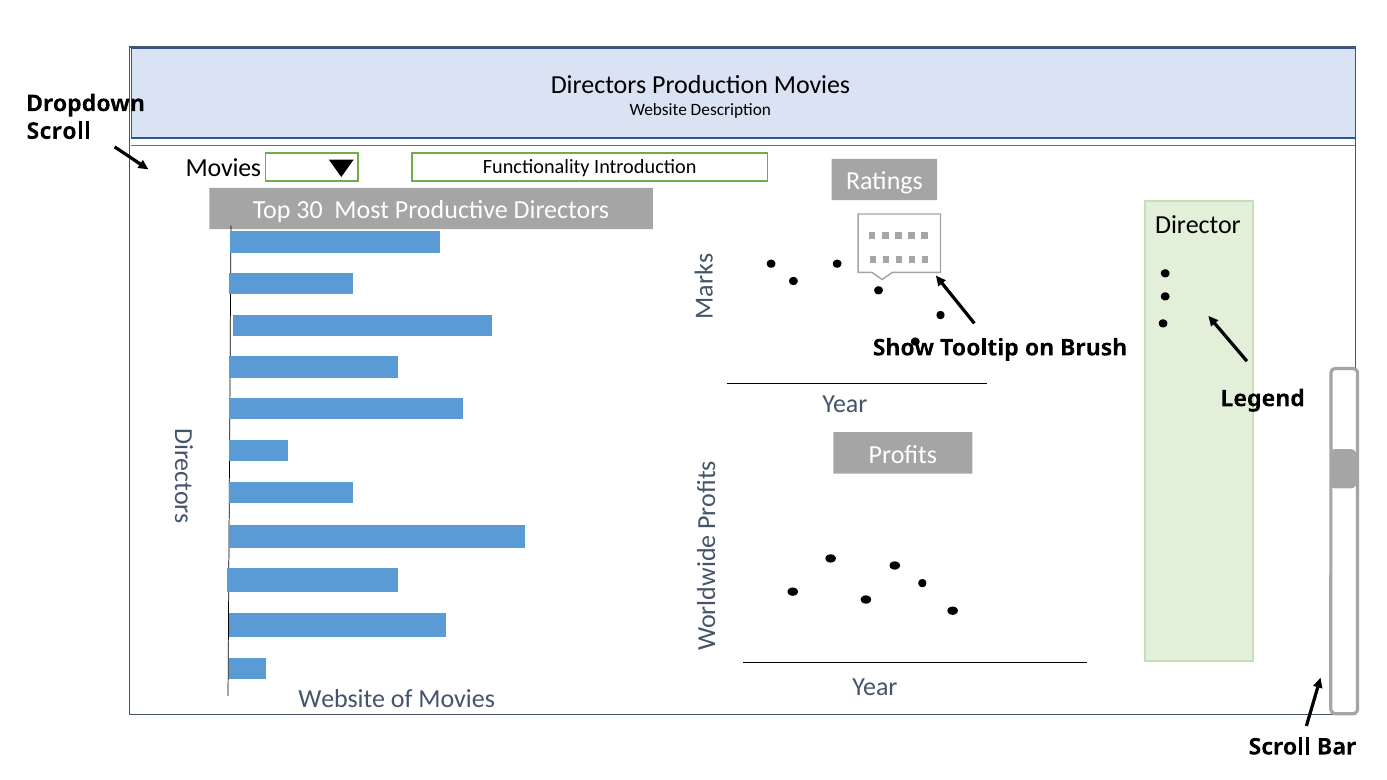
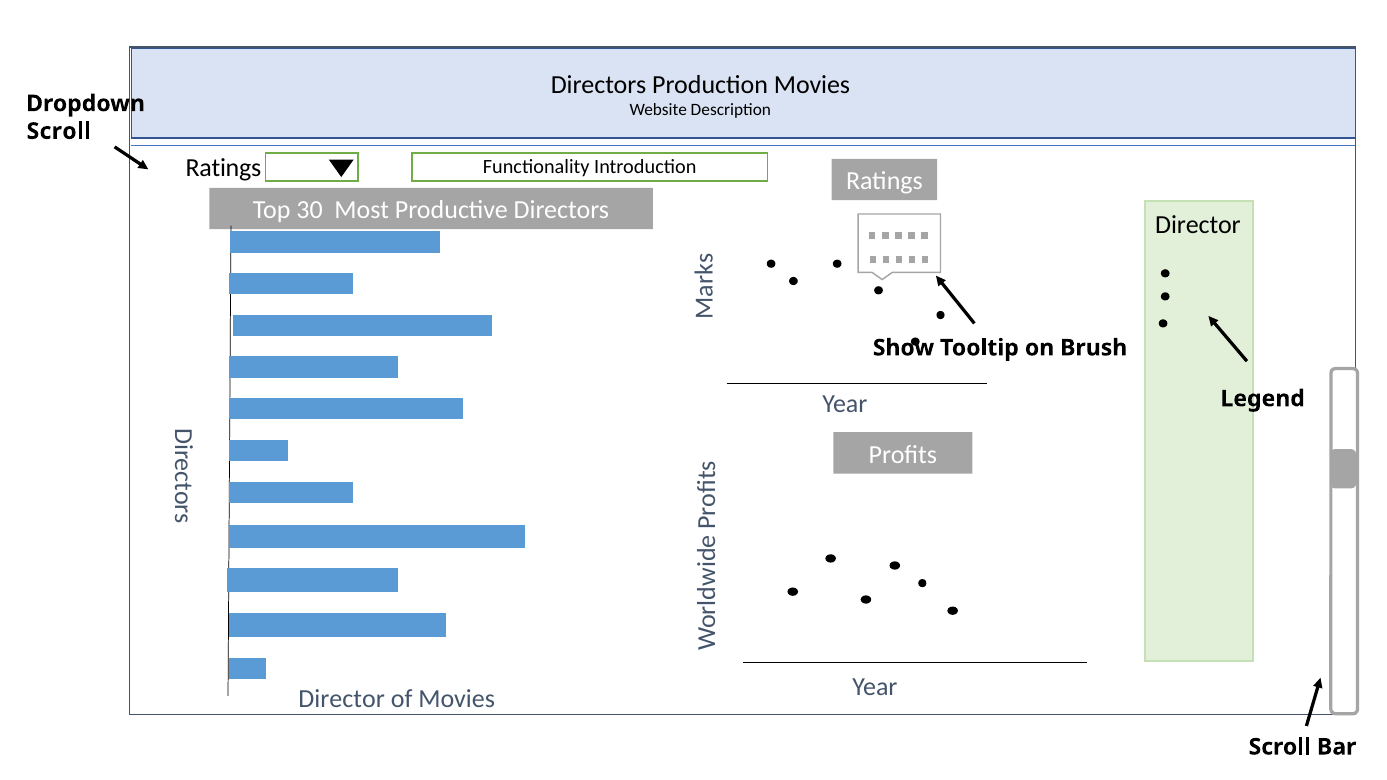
Movies at (223, 167): Movies -> Ratings
Website at (342, 699): Website -> Director
